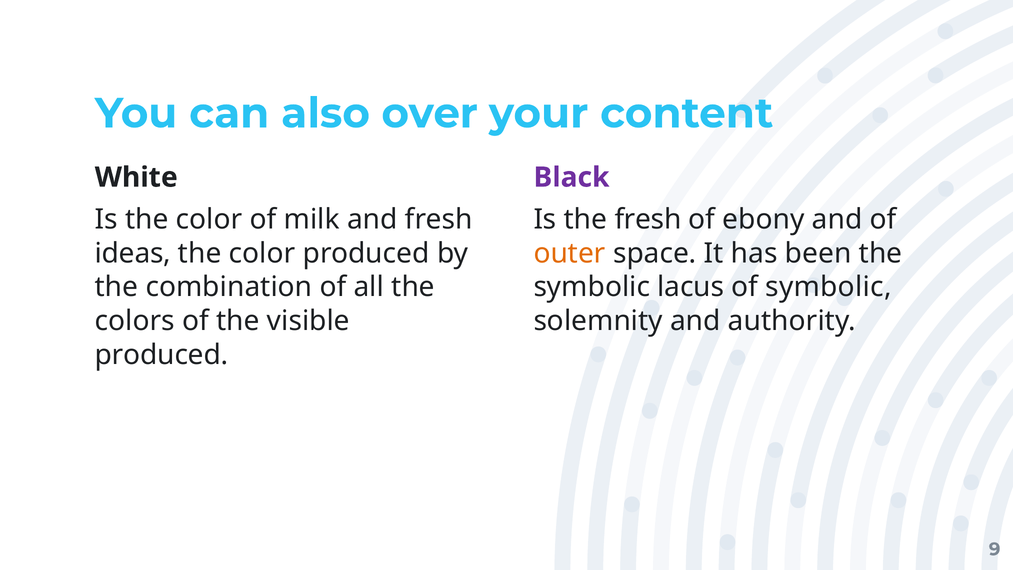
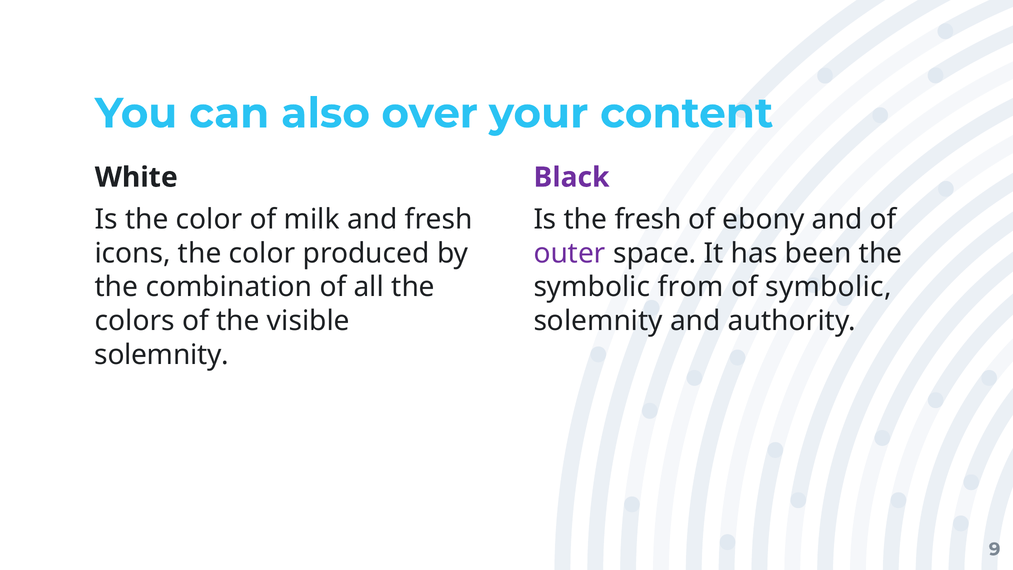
ideas: ideas -> icons
outer colour: orange -> purple
lacus: lacus -> from
produced at (161, 355): produced -> solemnity
